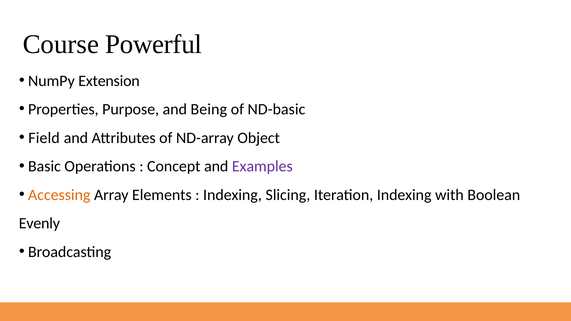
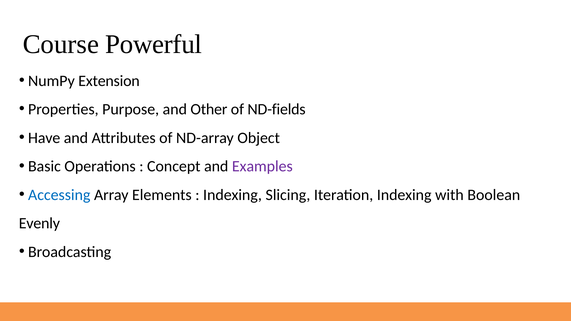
Being: Being -> Other
ND-basic: ND-basic -> ND-fields
Field: Field -> Have
Accessing colour: orange -> blue
